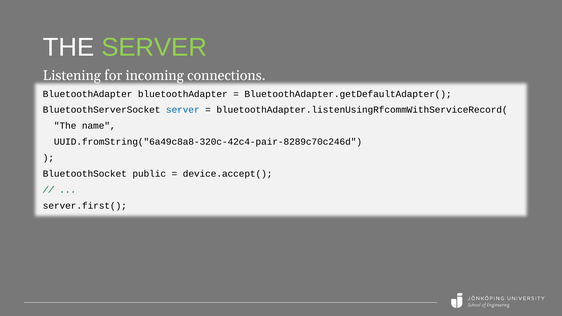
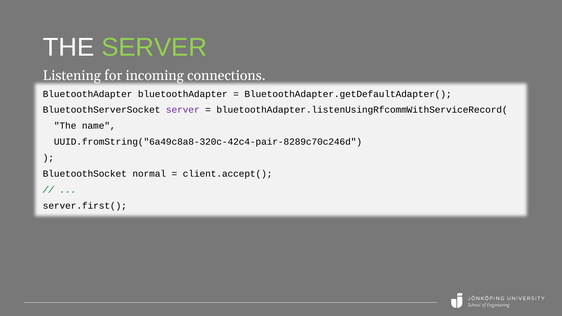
server at (183, 110) colour: blue -> purple
public: public -> normal
device.accept(: device.accept( -> client.accept(
